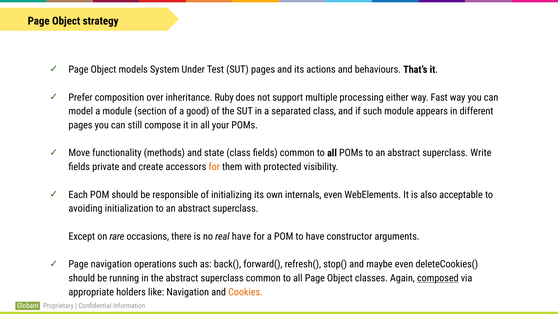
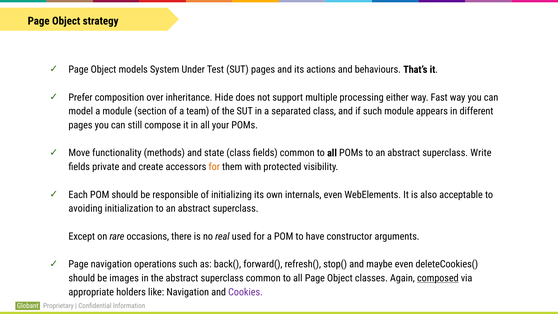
Ruby: Ruby -> Hide
good: good -> team
real have: have -> used
running: running -> images
Cookies colour: orange -> purple
